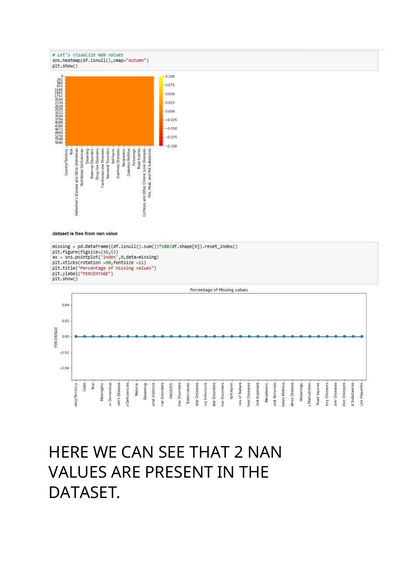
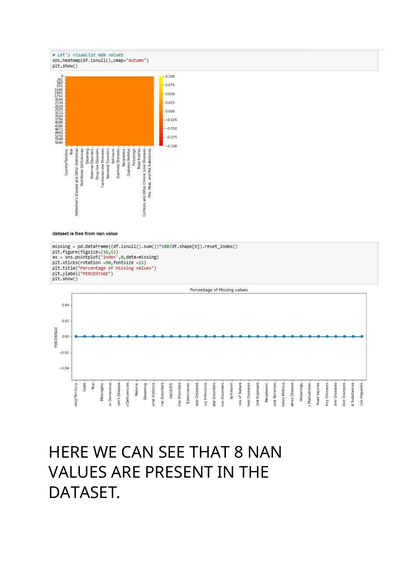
2: 2 -> 8
